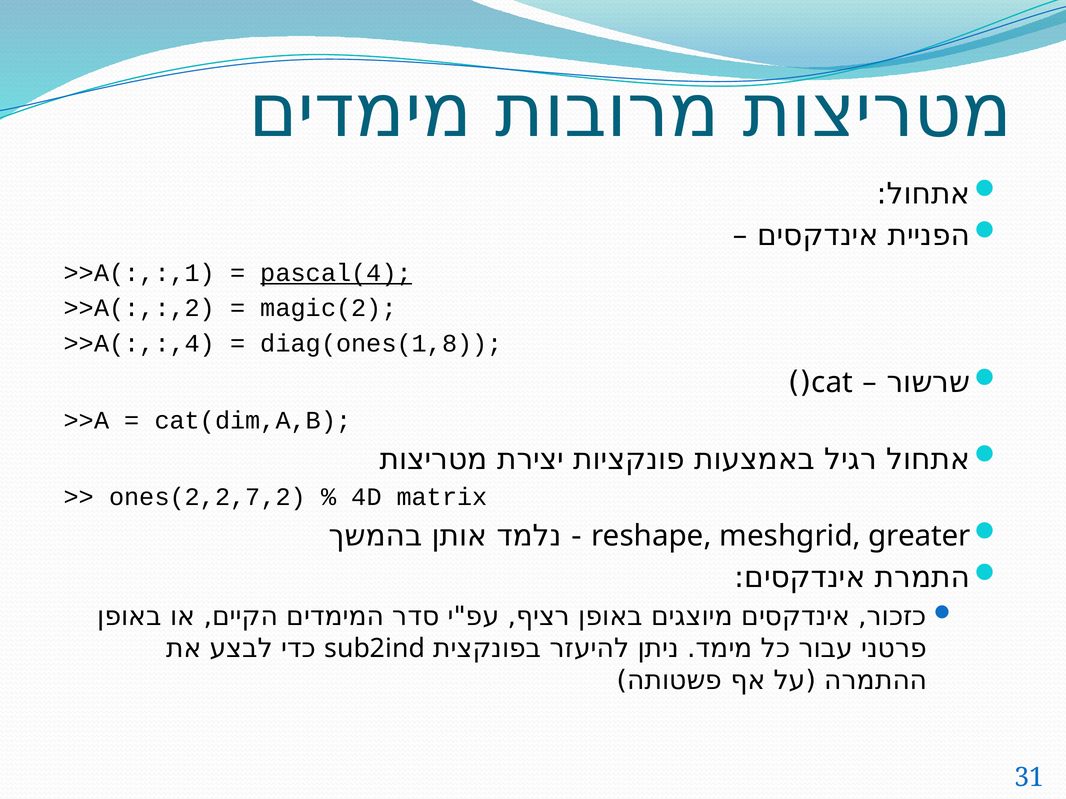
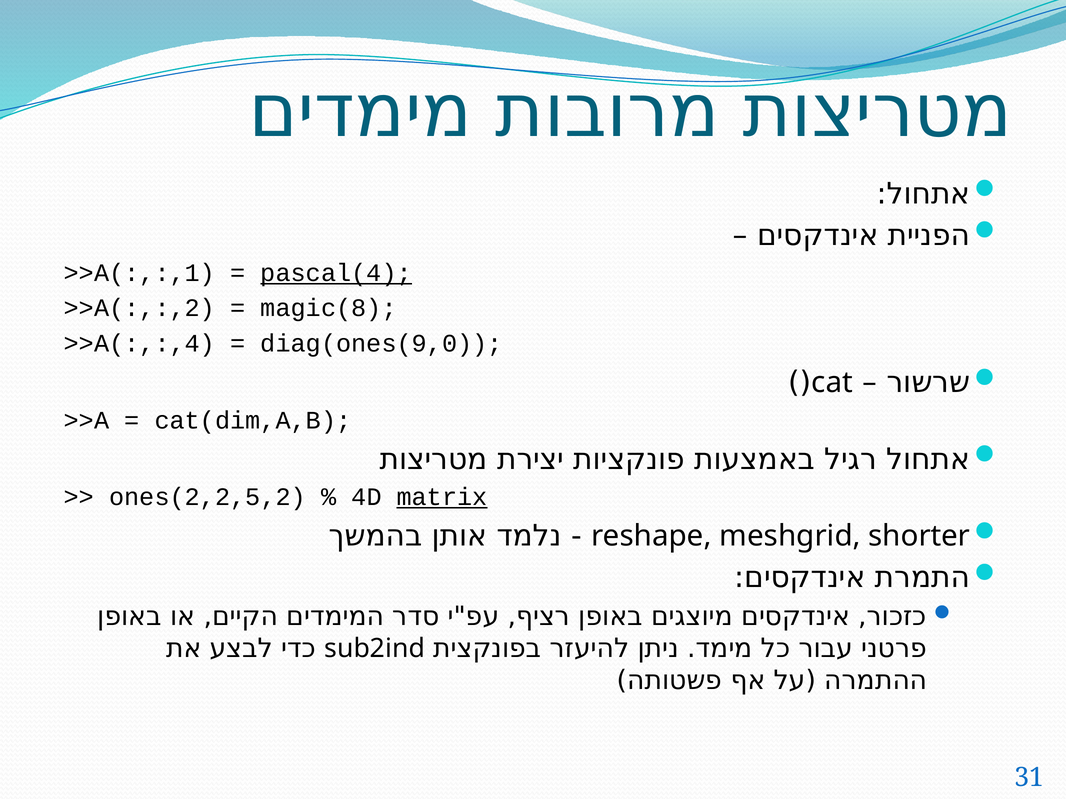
magic(2: magic(2 -> magic(8
diag(ones(1,8: diag(ones(1,8 -> diag(ones(9,0
ones(2,2,7,2: ones(2,2,7,2 -> ones(2,2,5,2
matrix underline: none -> present
greater: greater -> shorter
